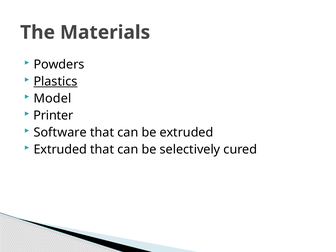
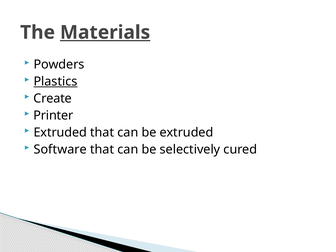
Materials underline: none -> present
Model: Model -> Create
Software at (60, 133): Software -> Extruded
Extruded at (60, 150): Extruded -> Software
